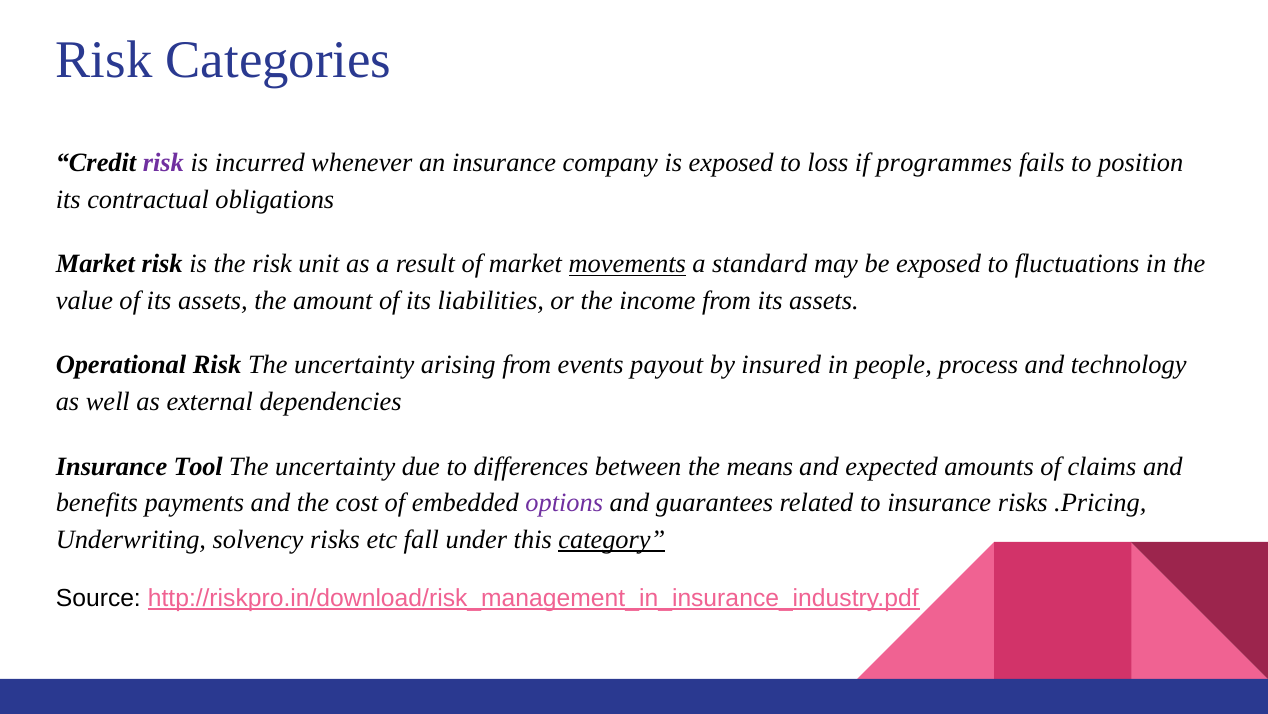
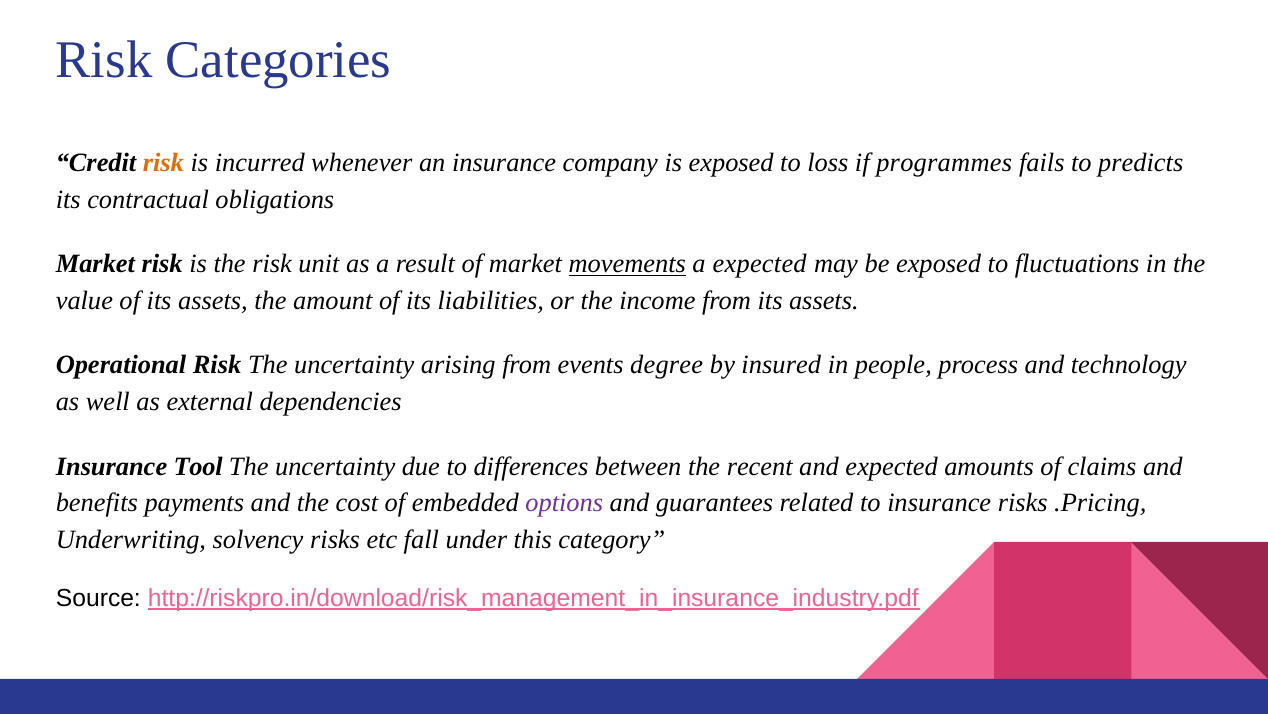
risk at (163, 163) colour: purple -> orange
position: position -> predicts
a standard: standard -> expected
payout: payout -> degree
means: means -> recent
category underline: present -> none
